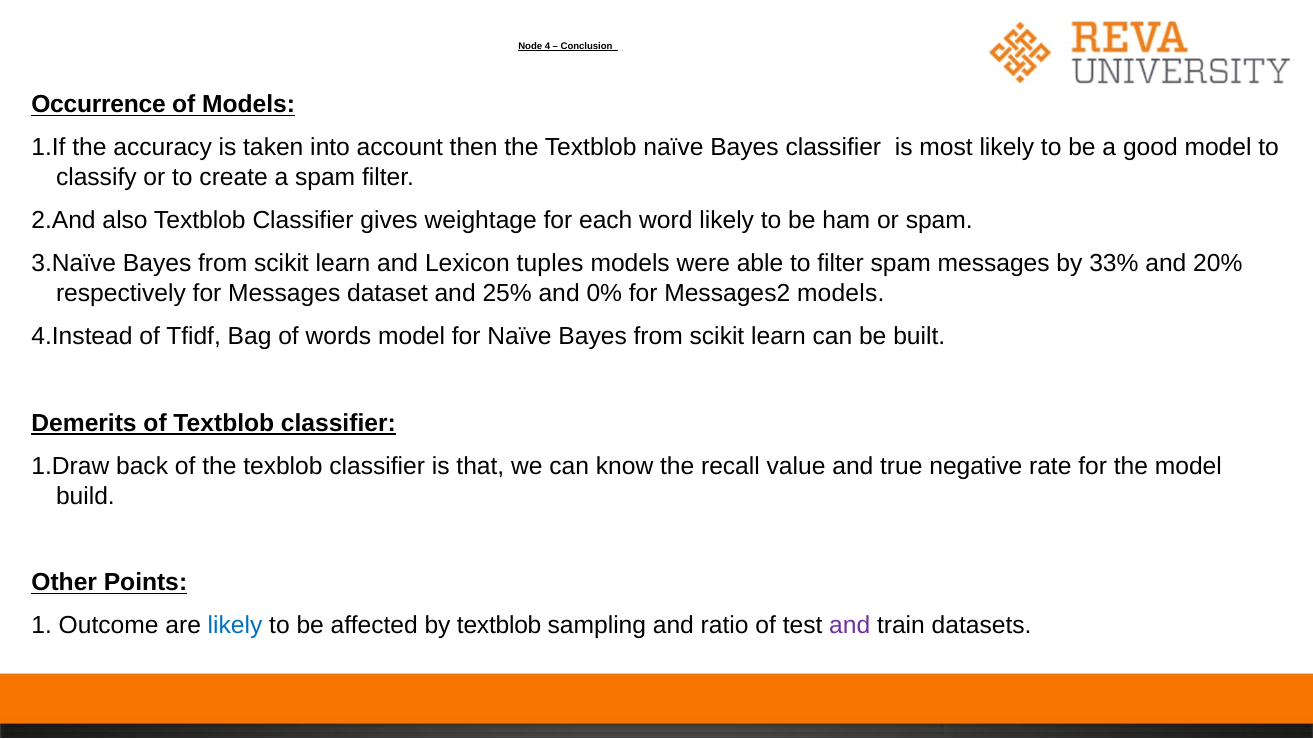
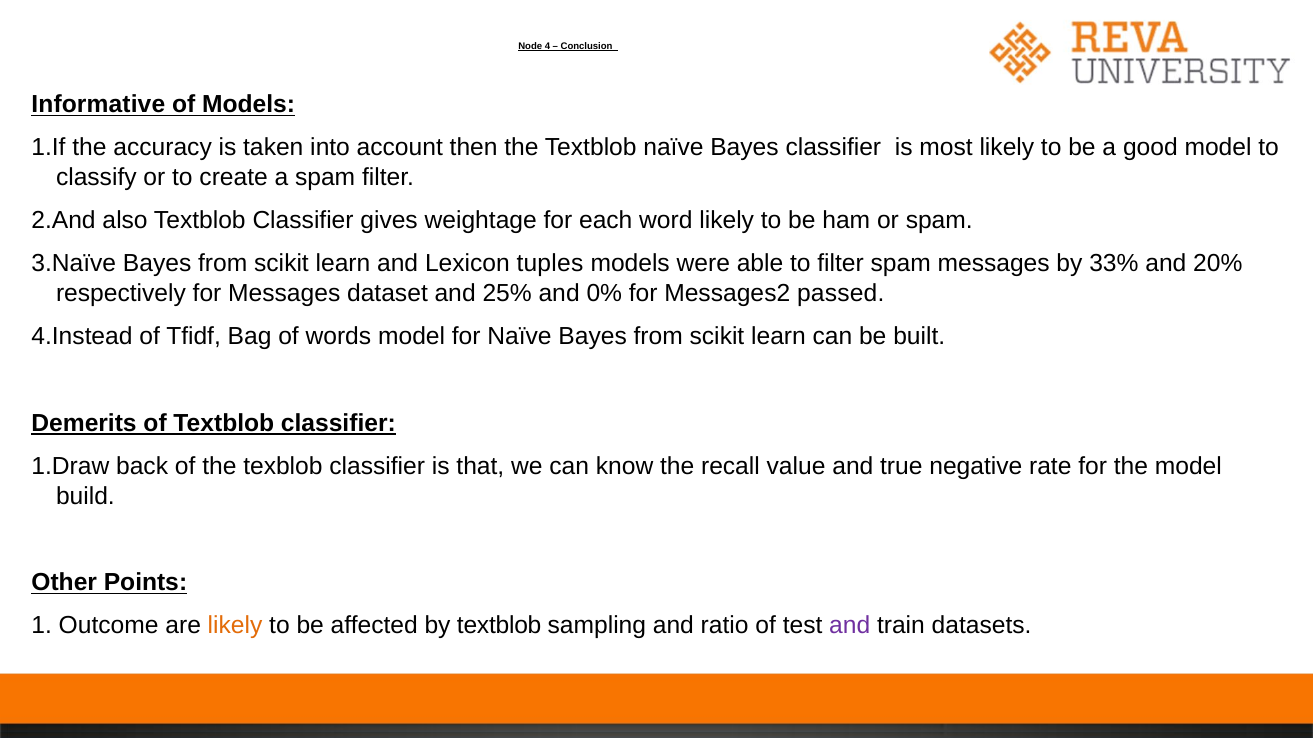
Occurrence: Occurrence -> Informative
Messages2 models: models -> passed
likely at (235, 625) colour: blue -> orange
